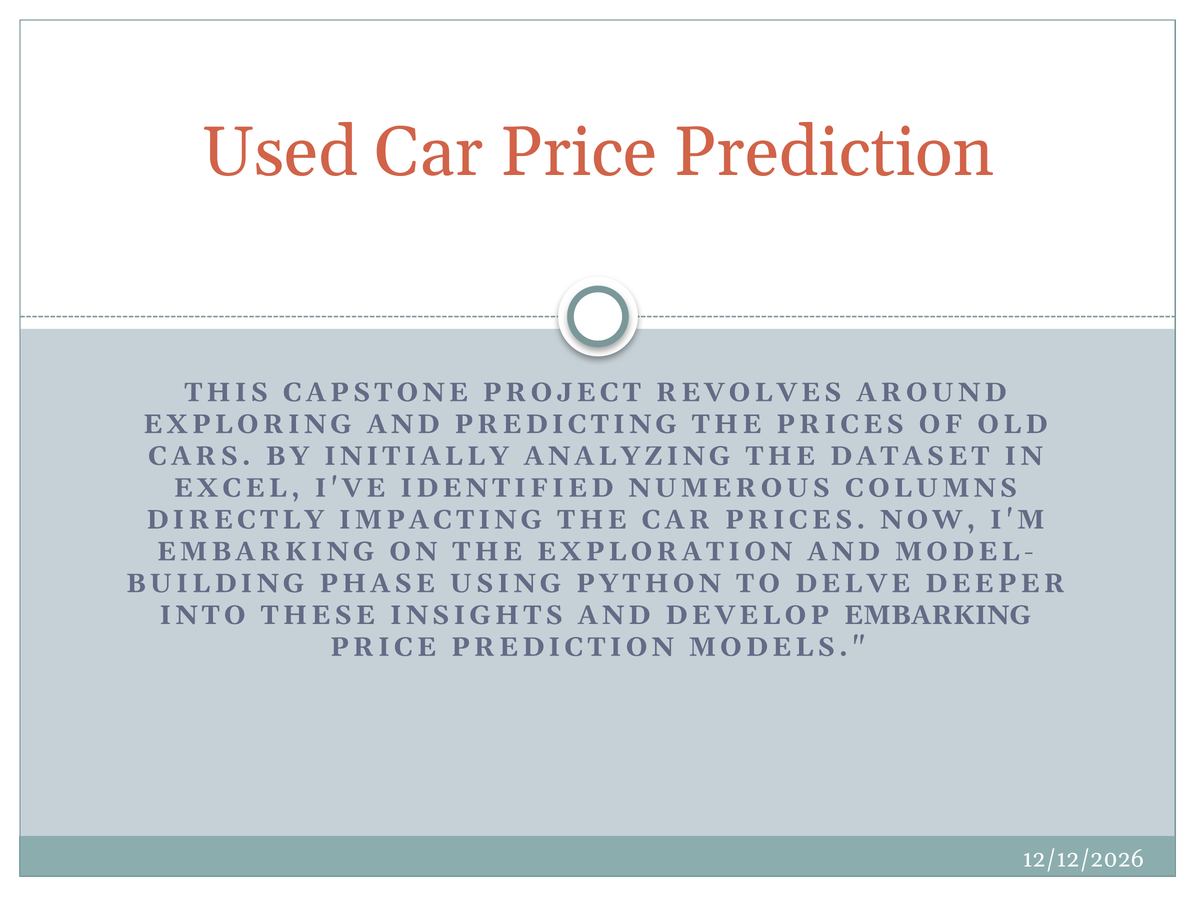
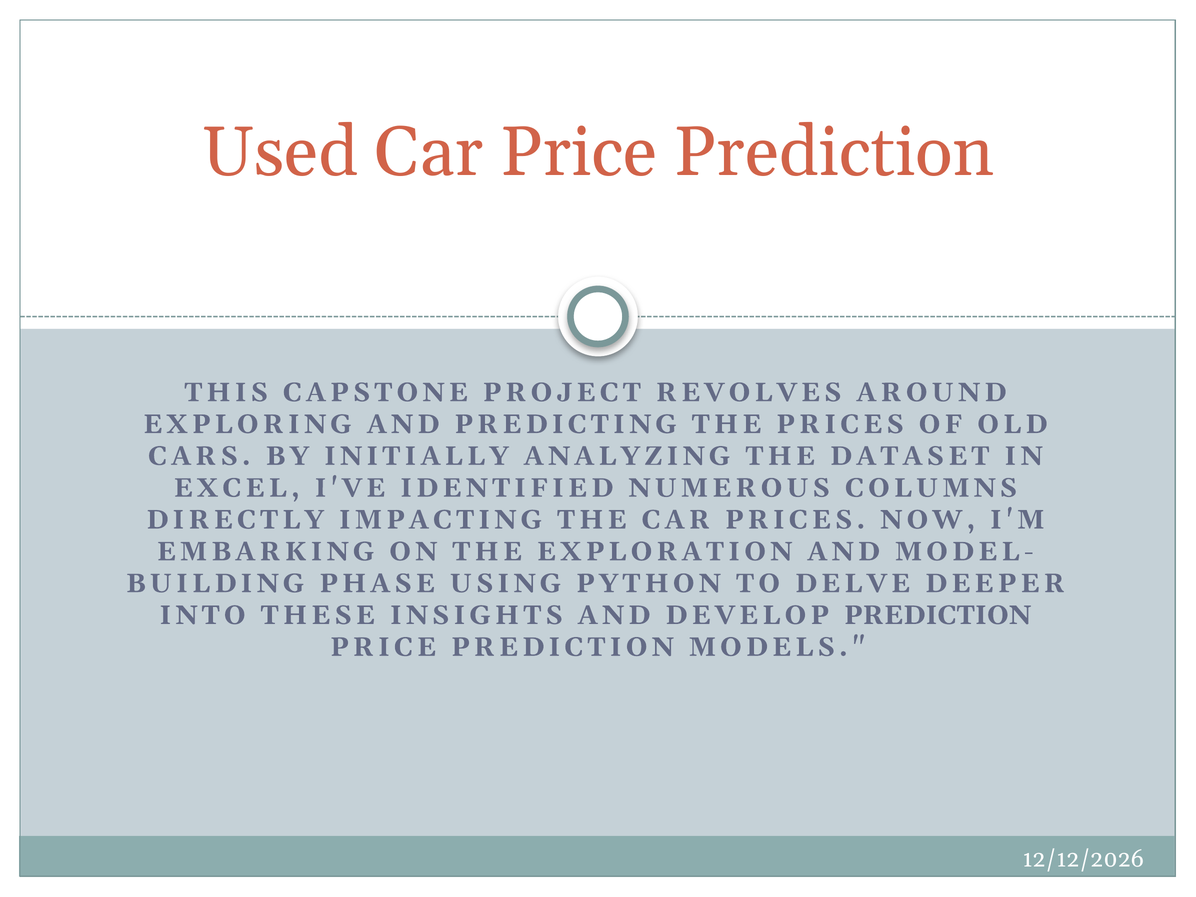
DEVELOP EMBARKING: EMBARKING -> PREDICTION
